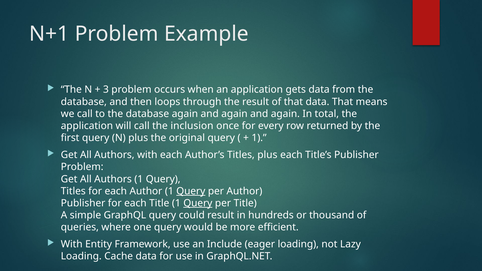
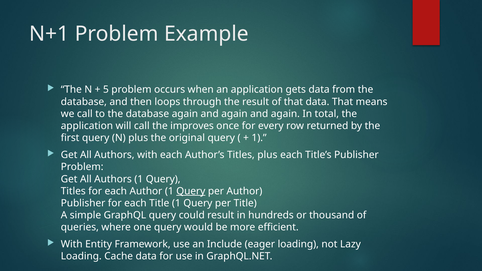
3: 3 -> 5
inclusion: inclusion -> improves
Query at (198, 203) underline: present -> none
